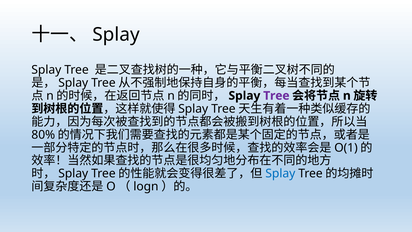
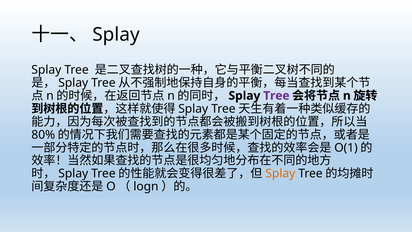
Splay at (280, 174) colour: blue -> orange
